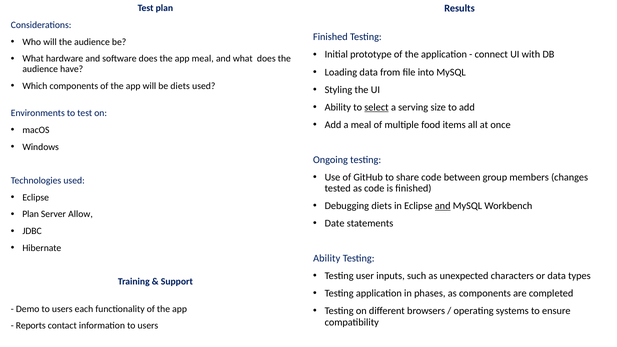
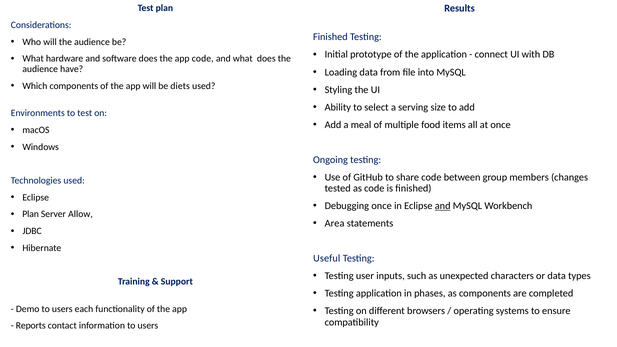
app meal: meal -> code
select underline: present -> none
Debugging diets: diets -> once
Date: Date -> Area
Ability at (327, 258): Ability -> Useful
